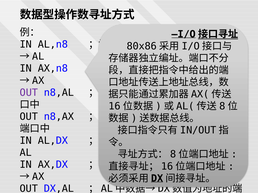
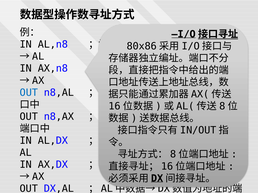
OUT at (29, 93) colour: purple -> blue
